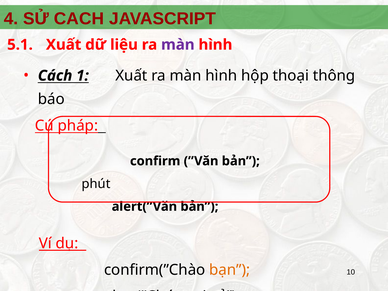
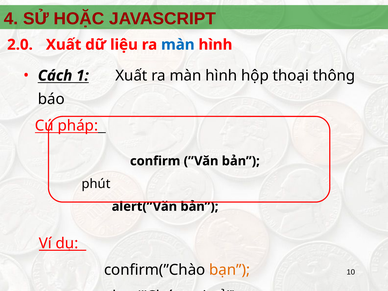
CACH: CACH -> HOẶC
5.1: 5.1 -> 2.0
màn at (178, 45) colour: purple -> blue
